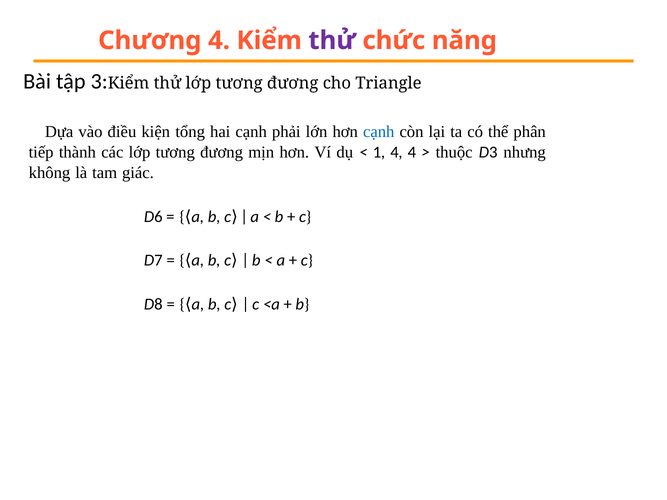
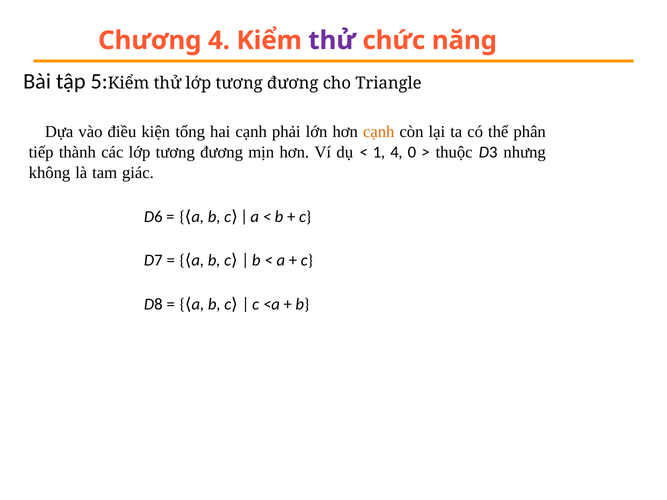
3: 3 -> 5
cạnh at (379, 132) colour: blue -> orange
4 4: 4 -> 0
